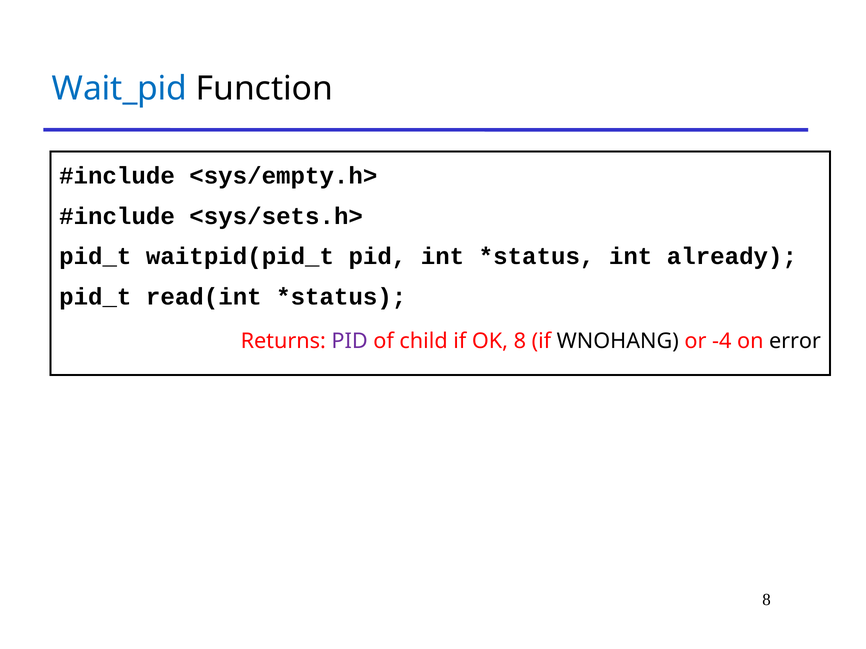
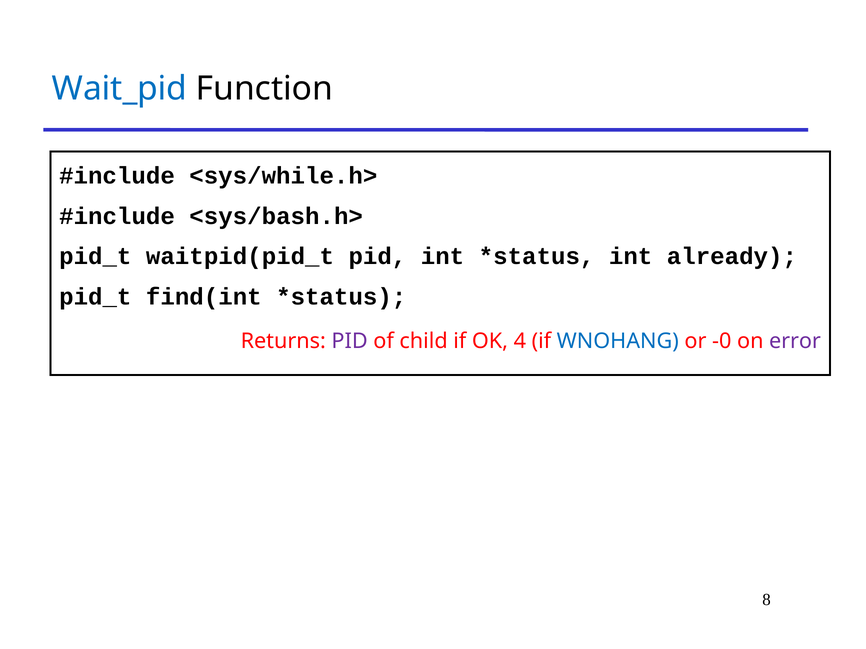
<sys/empty.h>: <sys/empty.h> -> <sys/while.h>
<sys/sets.h>: <sys/sets.h> -> <sys/bash.h>
read(int: read(int -> find(int
OK 8: 8 -> 4
WNOHANG colour: black -> blue
-4: -4 -> -0
error colour: black -> purple
